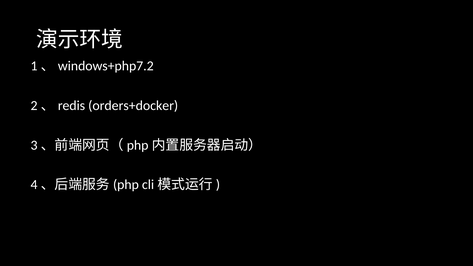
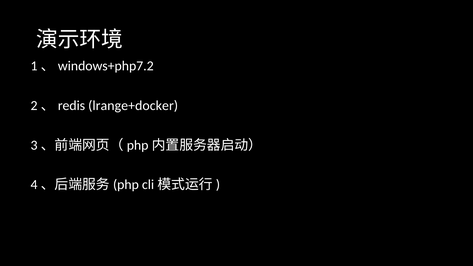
orders+docker: orders+docker -> lrange+docker
